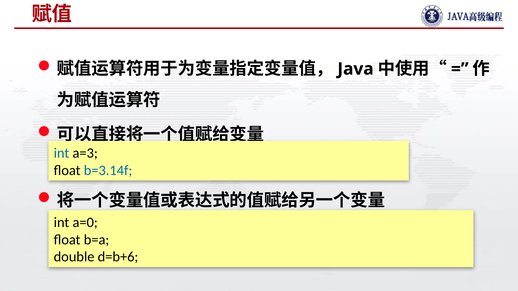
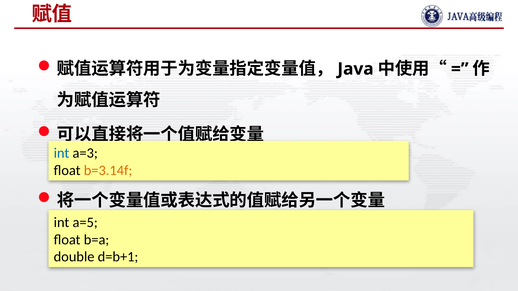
b=3.14f colour: blue -> orange
a=0: a=0 -> a=5
d=b+6: d=b+6 -> d=b+1
